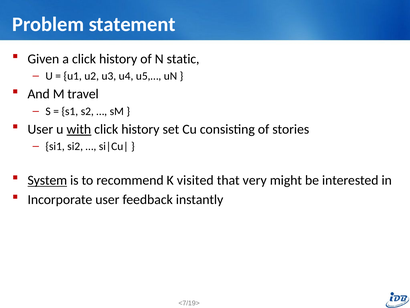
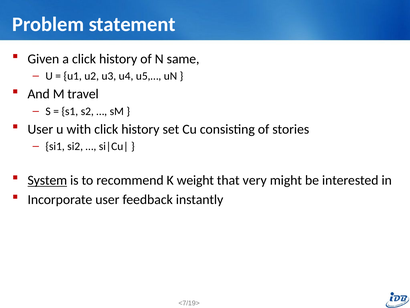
static: static -> same
with underline: present -> none
visited: visited -> weight
